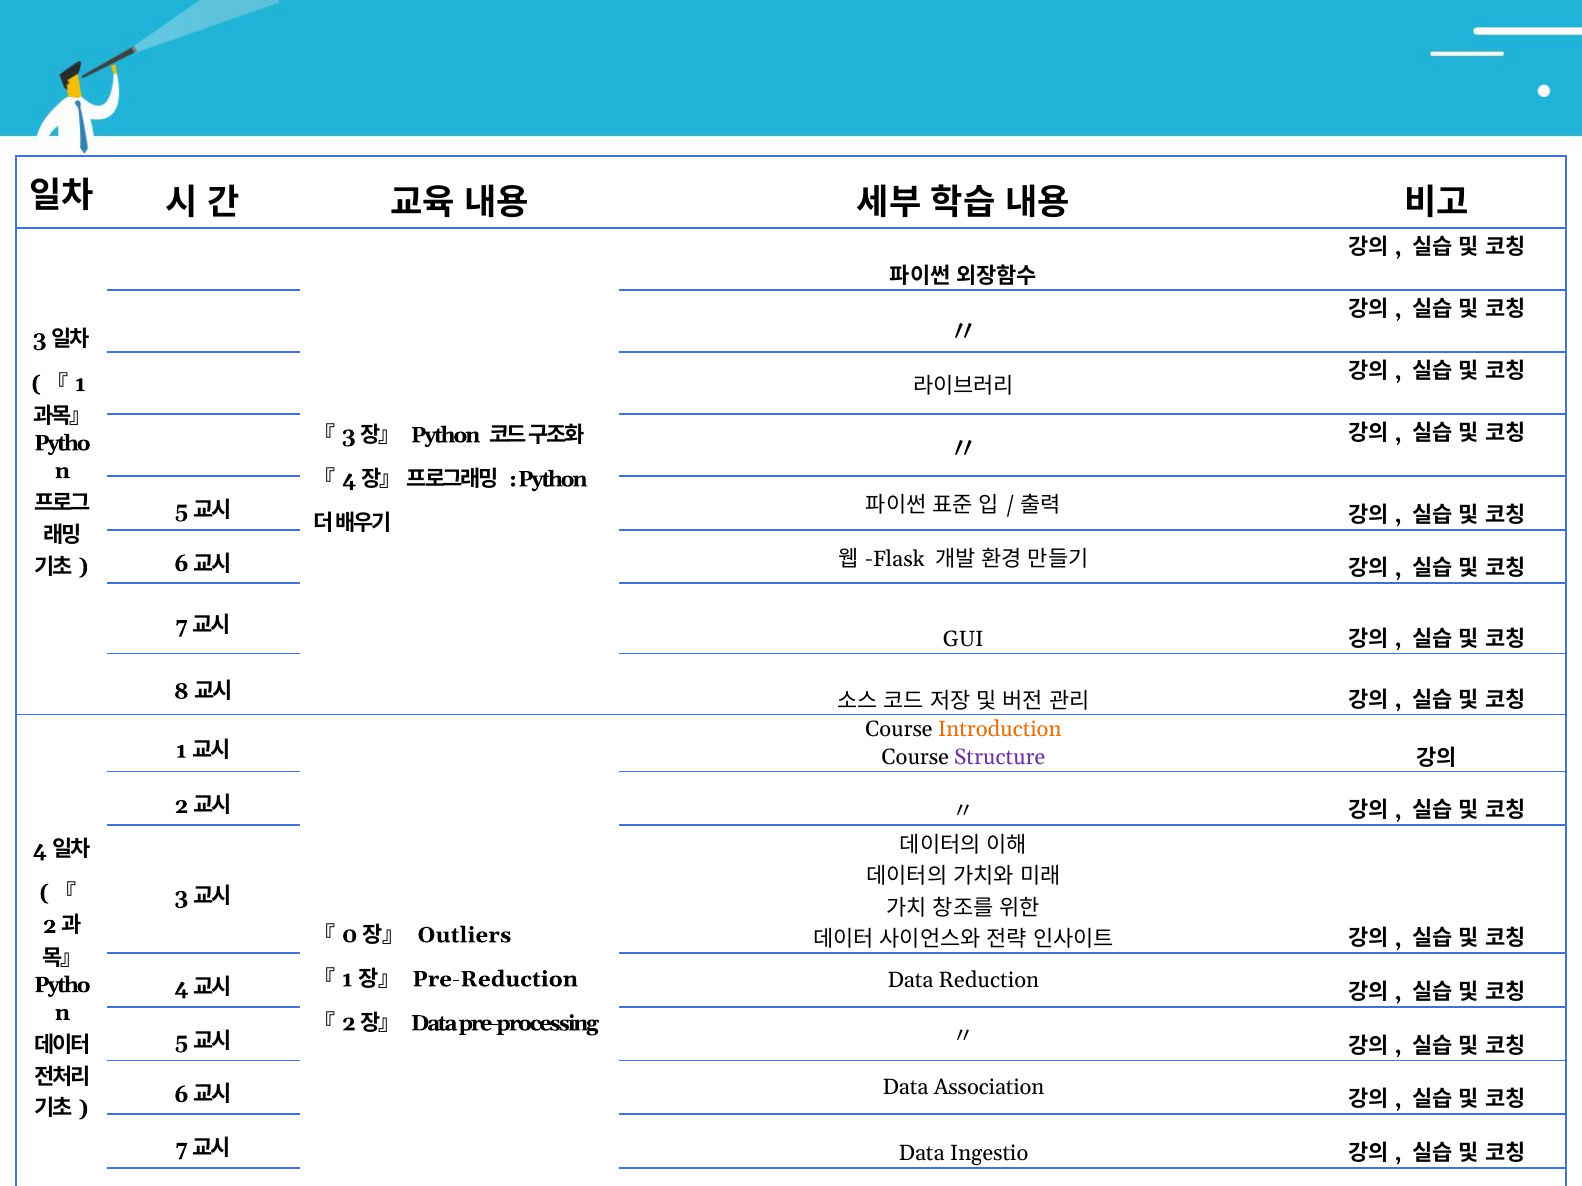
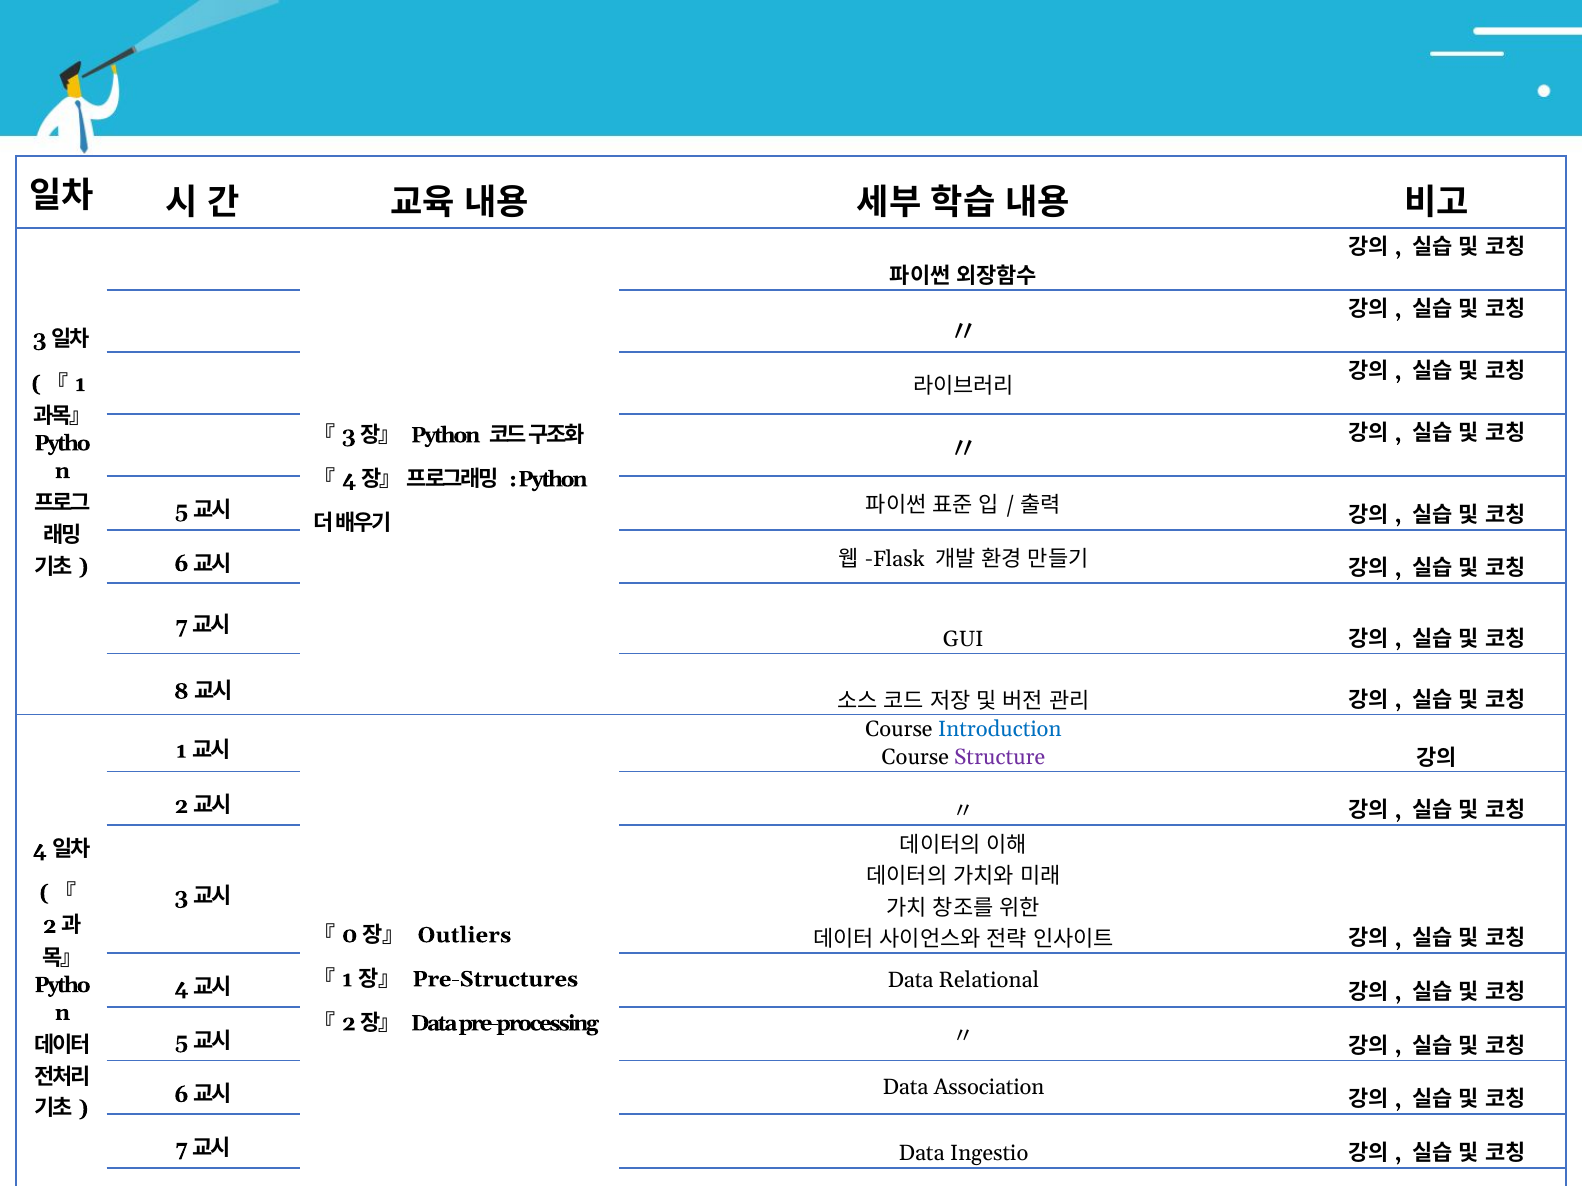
Introduction colour: orange -> blue
Pre-Reduction: Pre-Reduction -> Pre-Structures
Reduction: Reduction -> Relational
